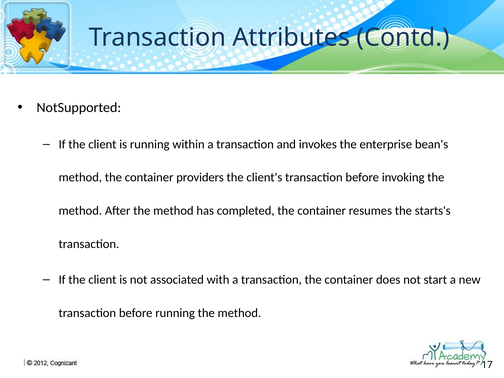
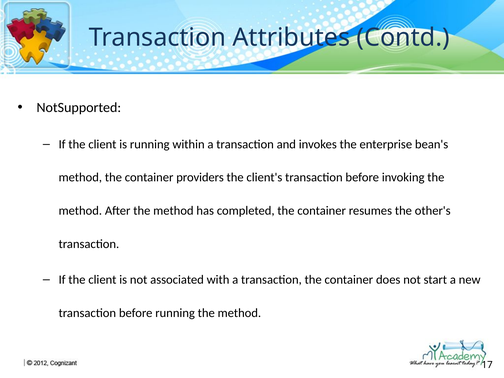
starts's: starts's -> other's
